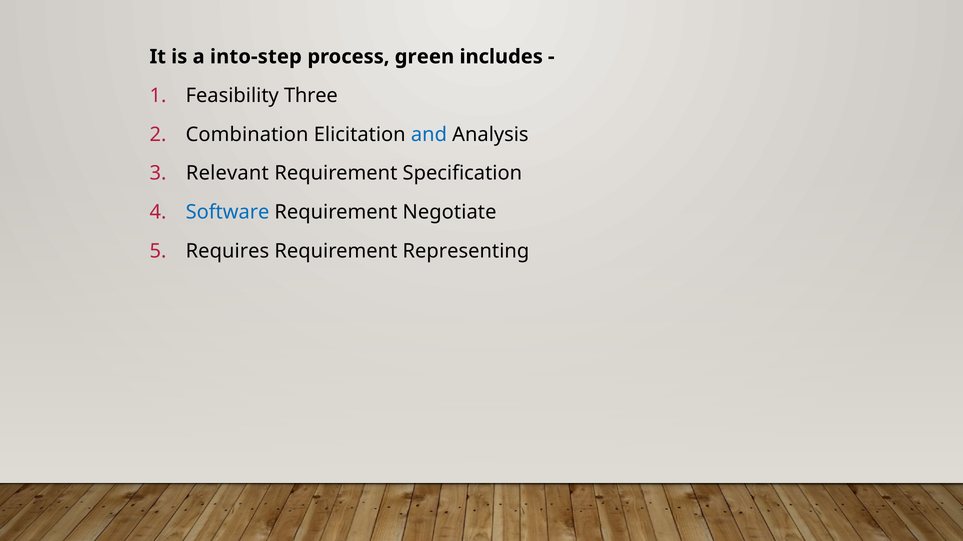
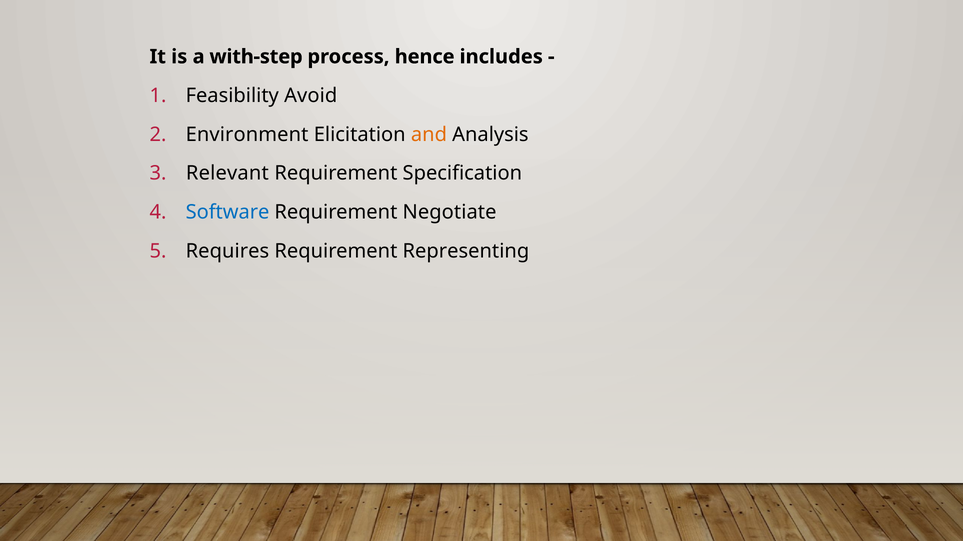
into-step: into-step -> with-step
green: green -> hence
Three: Three -> Avoid
Combination: Combination -> Environment
and colour: blue -> orange
